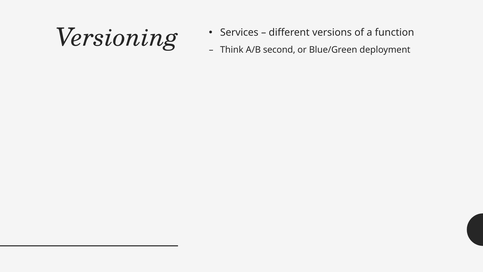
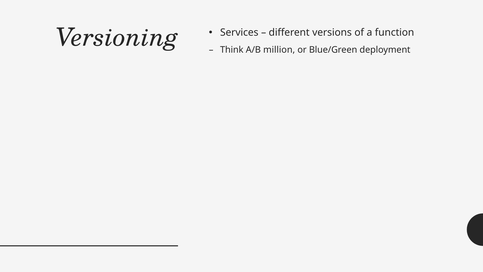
second: second -> million
